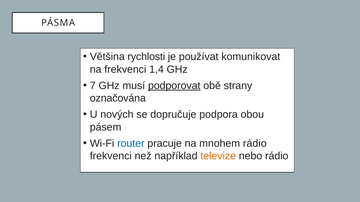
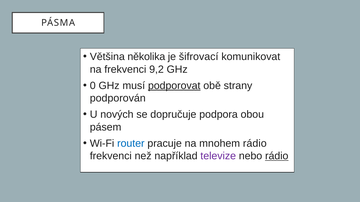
rychlosti: rychlosti -> několika
používat: používat -> šifrovací
1,4: 1,4 -> 9,2
7: 7 -> 0
označována: označována -> podporován
televize colour: orange -> purple
rádio at (277, 156) underline: none -> present
